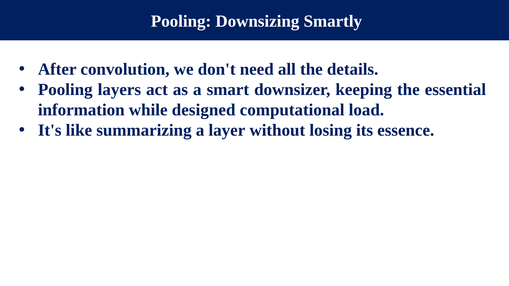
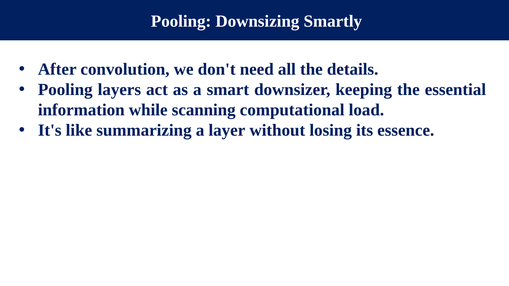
designed: designed -> scanning
